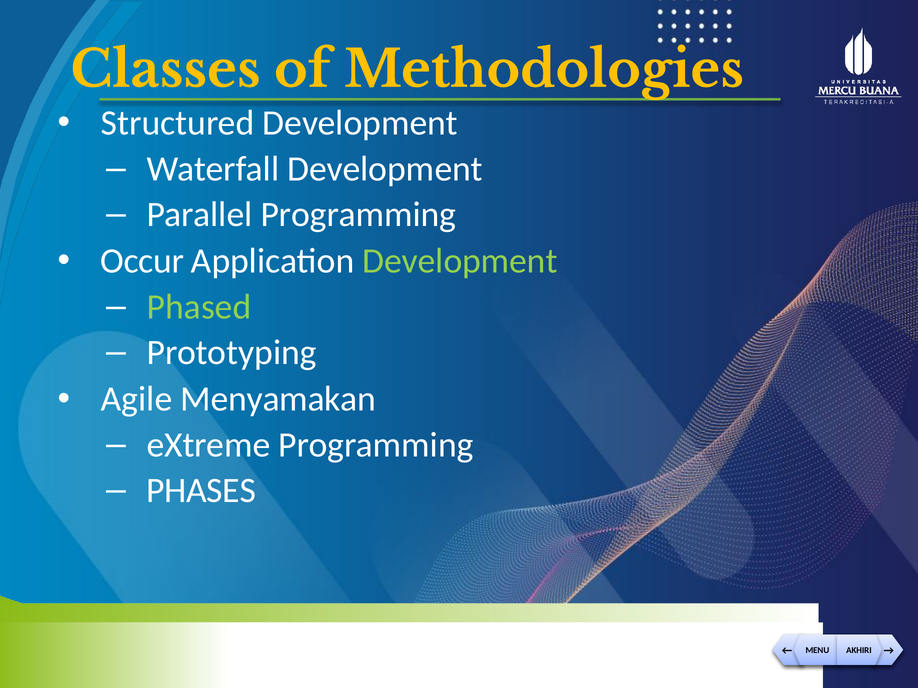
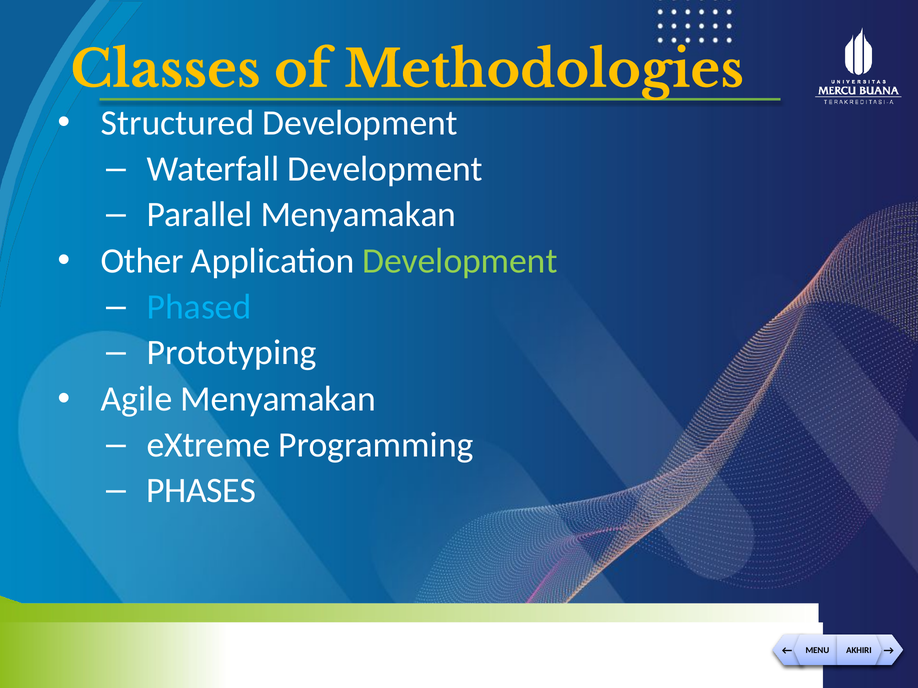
Parallel Programming: Programming -> Menyamakan
Occur: Occur -> Other
Phased colour: light green -> light blue
